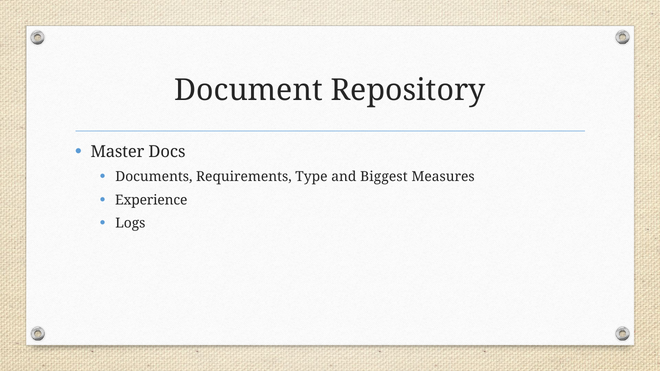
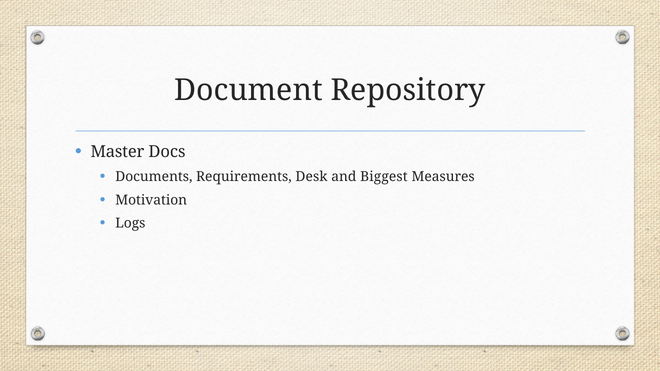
Type: Type -> Desk
Experience: Experience -> Motivation
